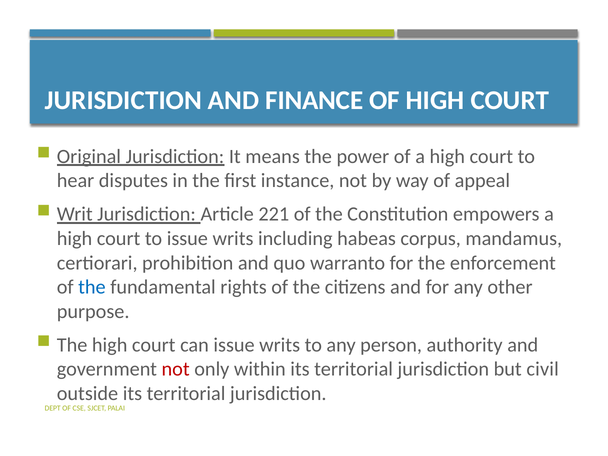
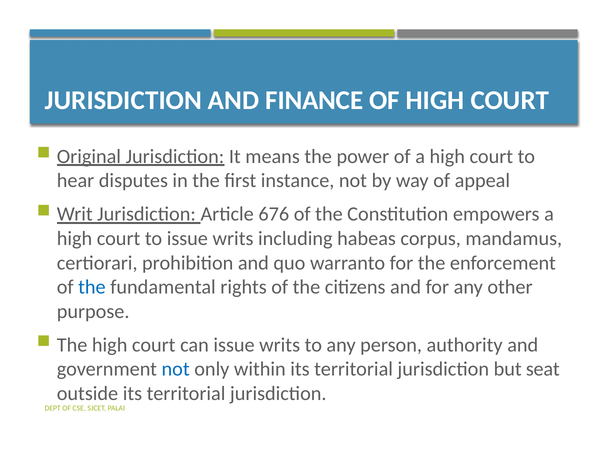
221: 221 -> 676
not at (176, 369) colour: red -> blue
civil: civil -> seat
